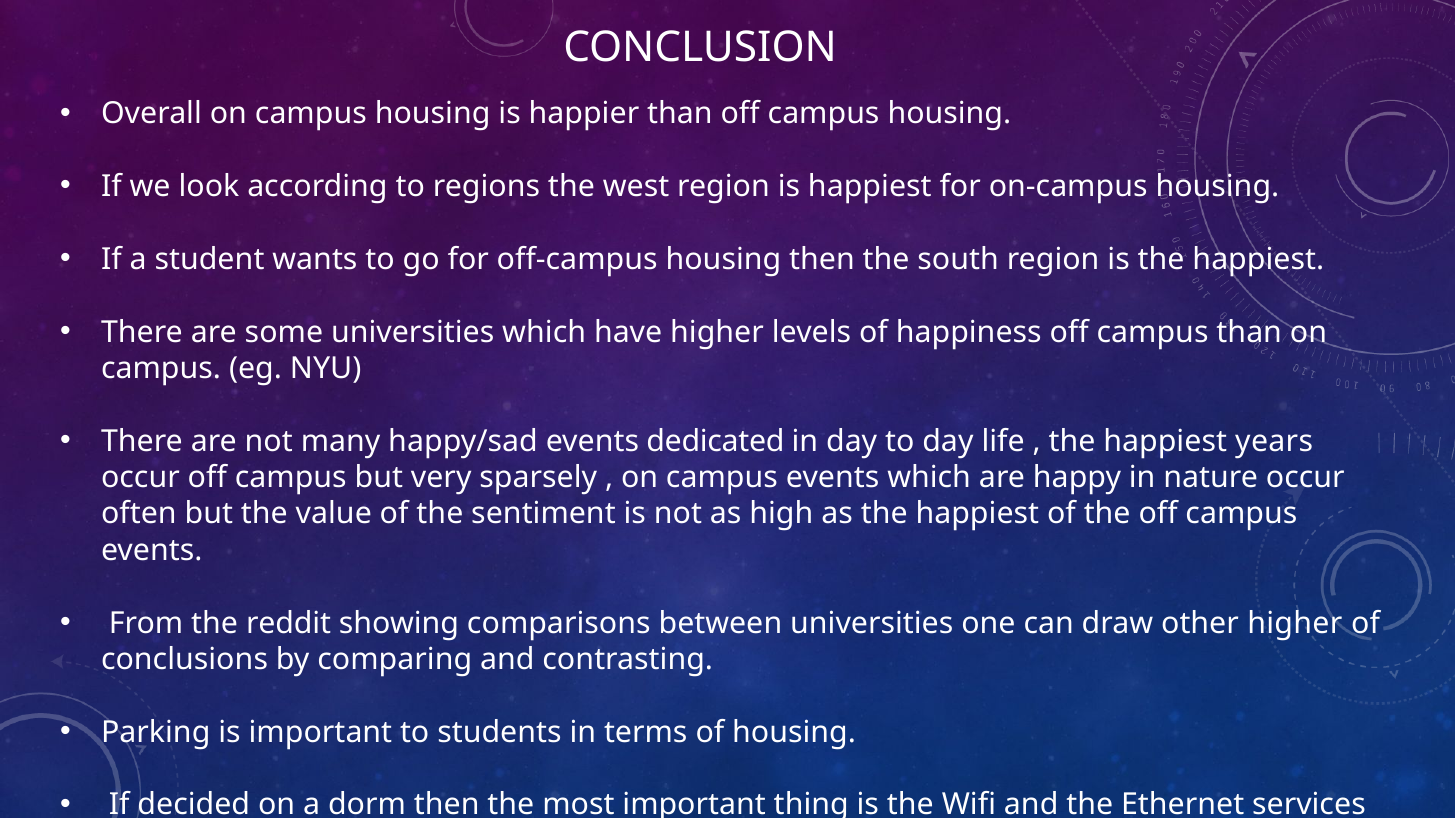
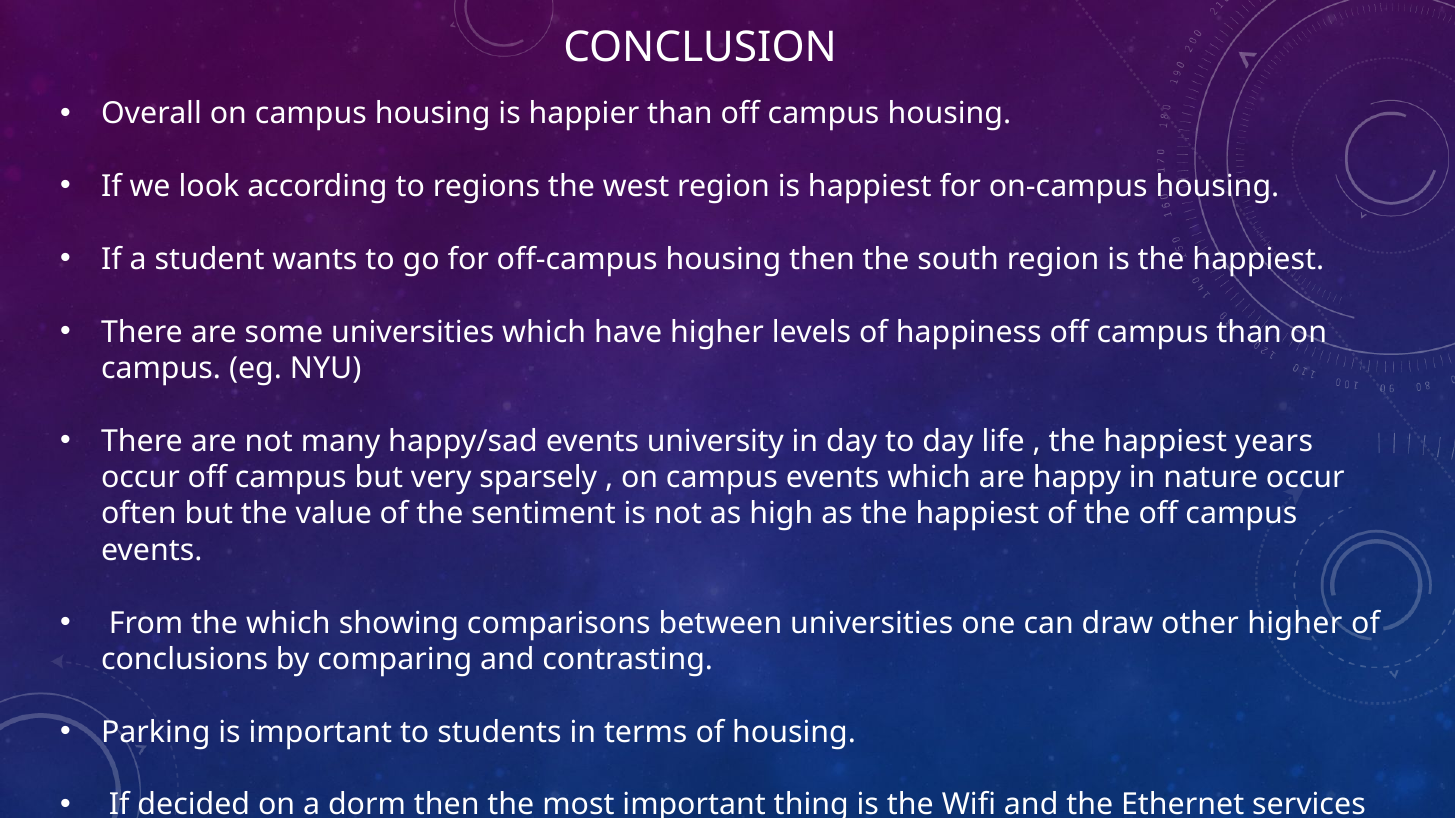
dedicated: dedicated -> university
the reddit: reddit -> which
